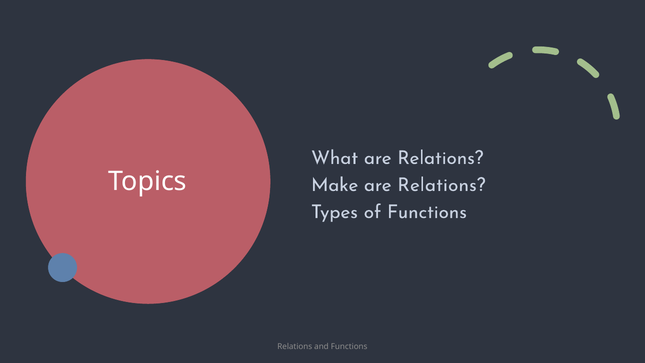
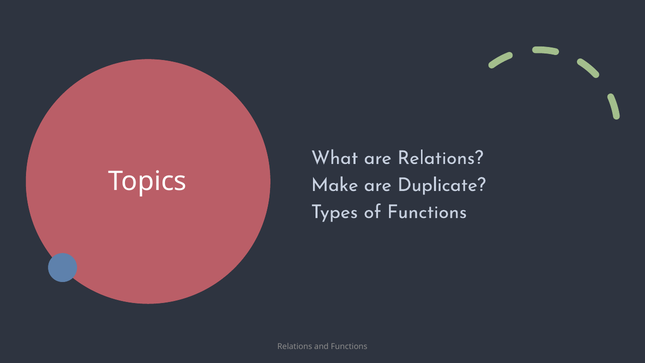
Relations at (441, 185): Relations -> Duplicate
